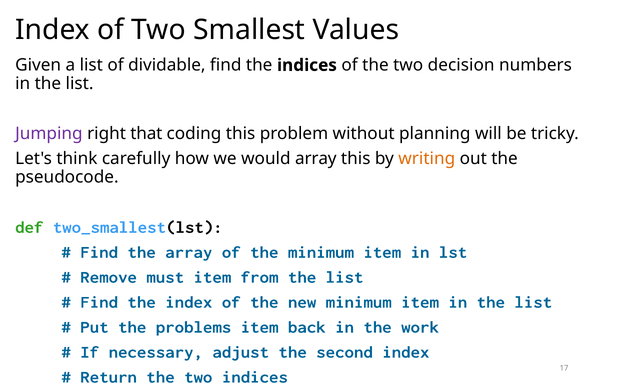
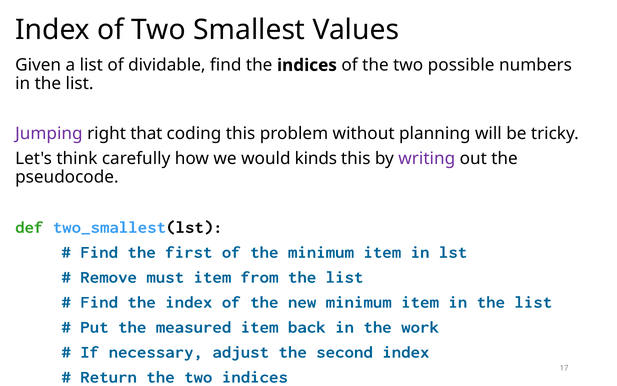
decision: decision -> possible
would array: array -> kinds
writing colour: orange -> purple
the array: array -> first
problems: problems -> measured
